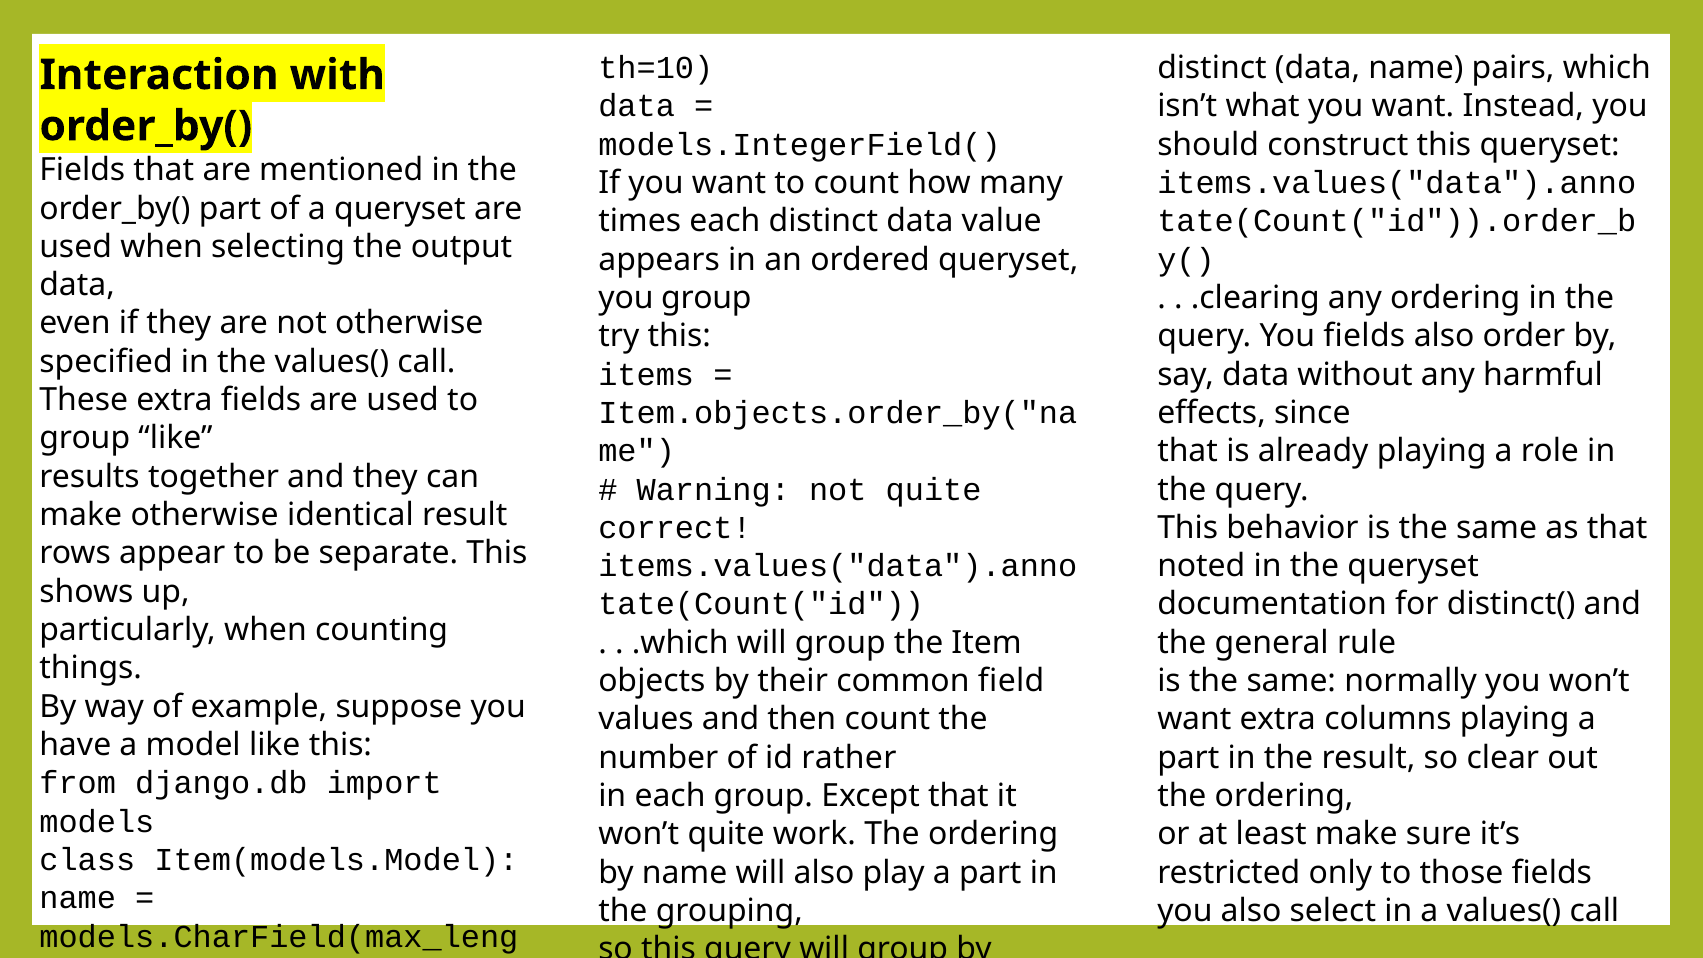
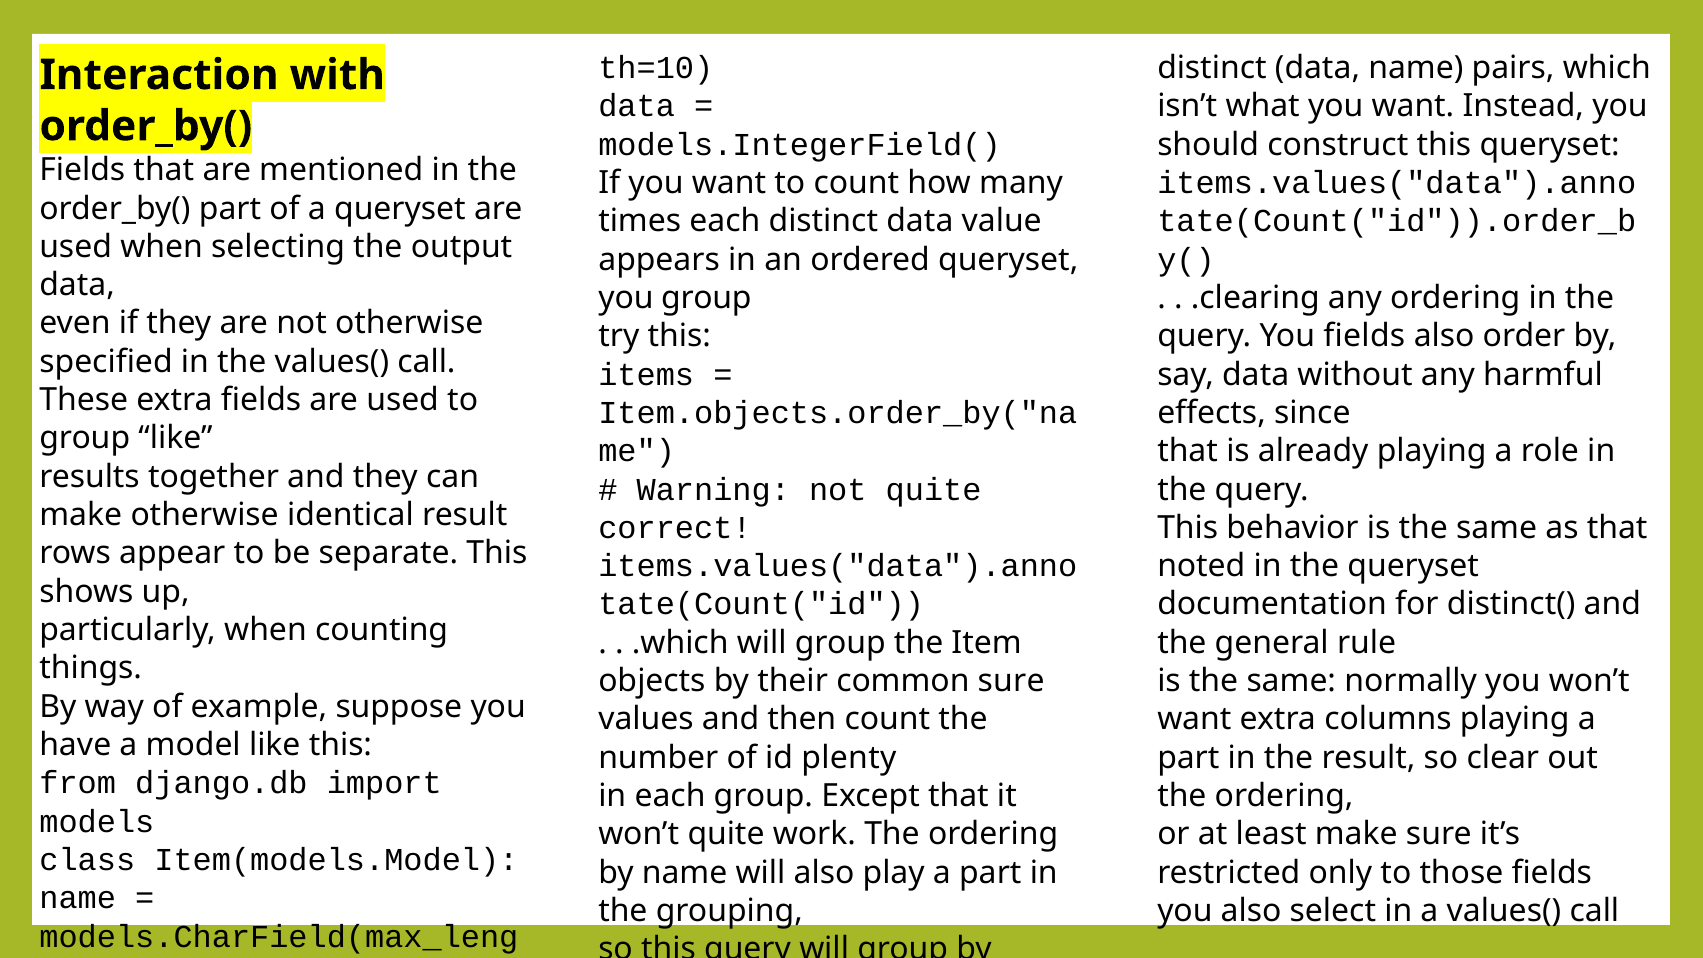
common field: field -> sure
rather: rather -> plenty
